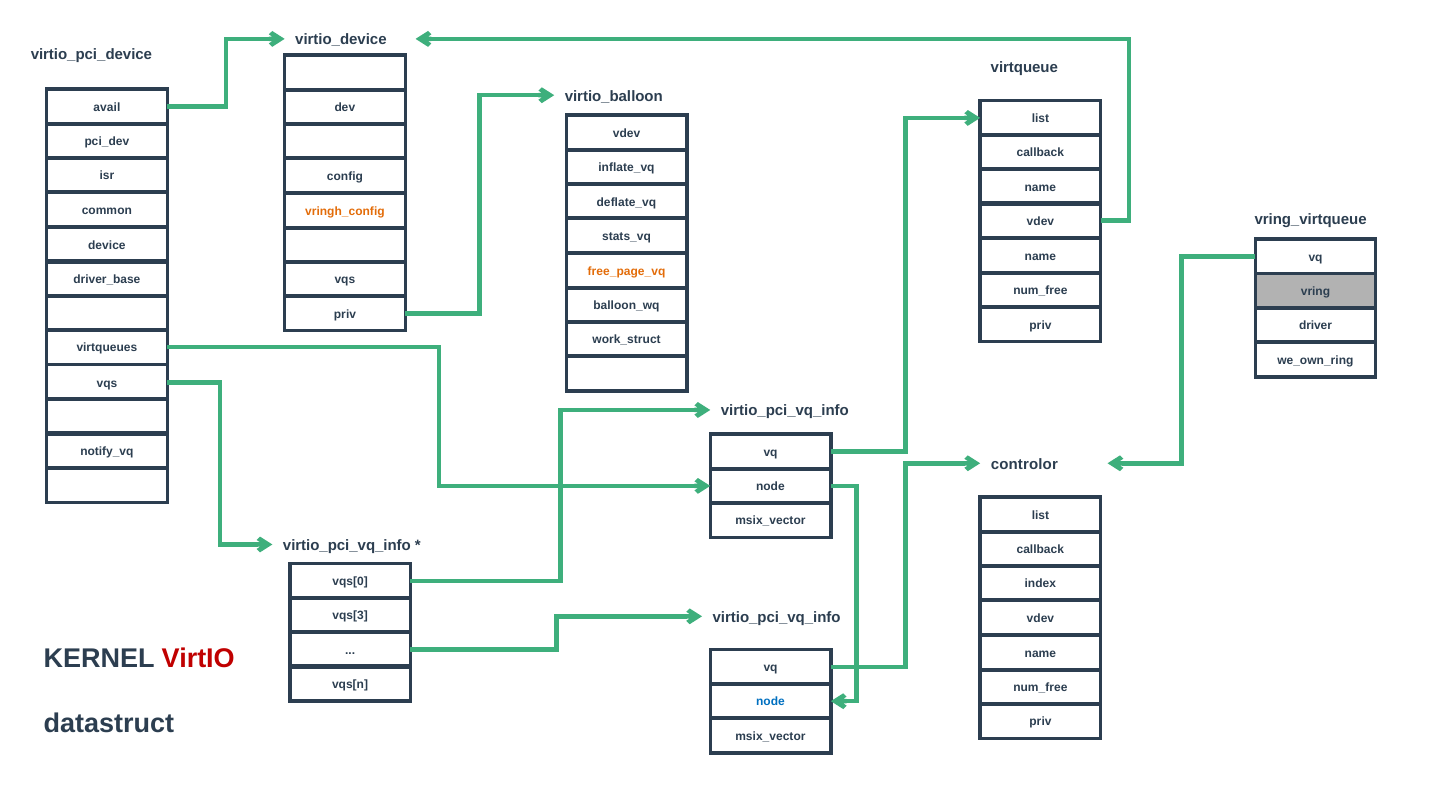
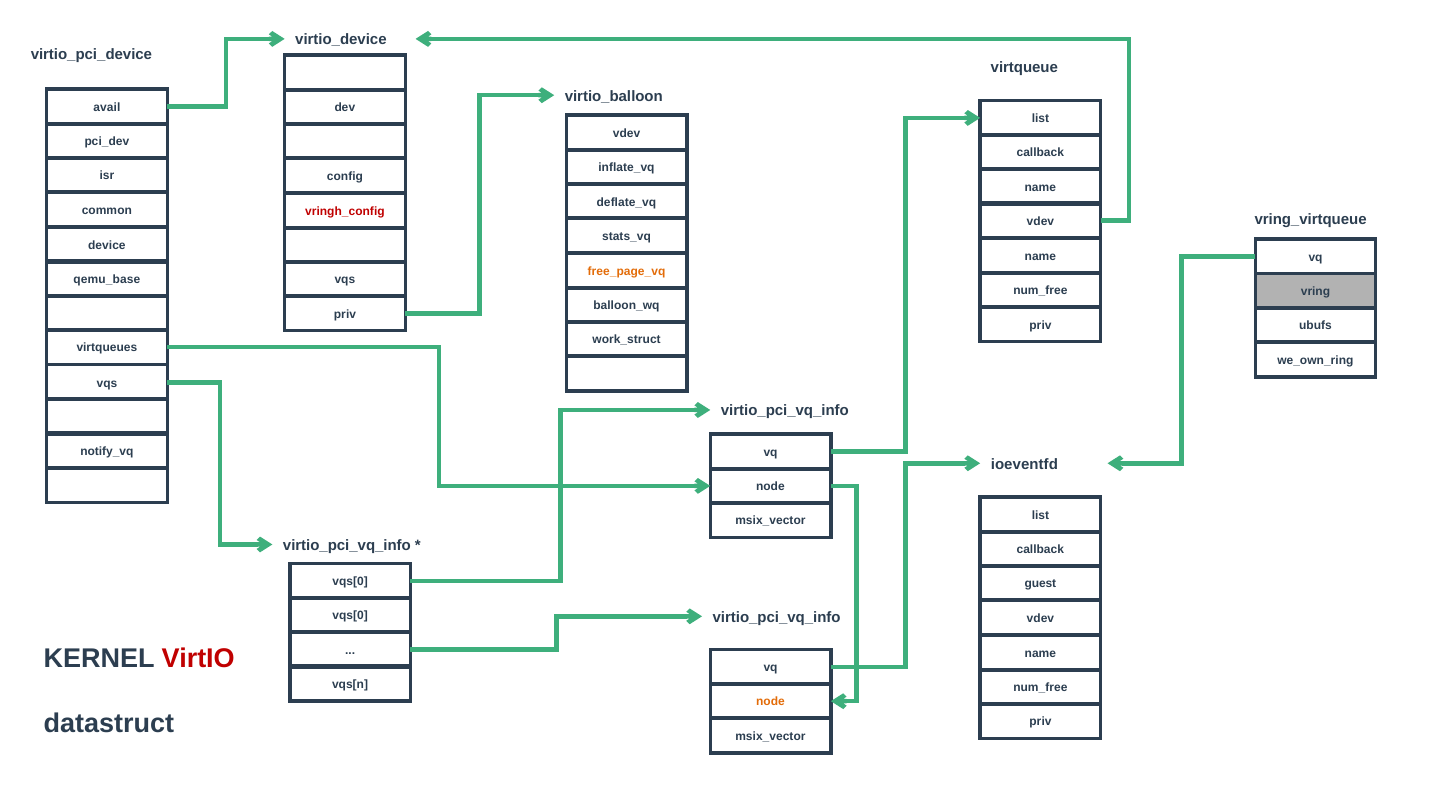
vringh_config colour: orange -> red
driver_base: driver_base -> qemu_base
driver: driver -> ubufs
controlor: controlor -> ioeventfd
index: index -> guest
vqs[3 at (350, 616): vqs[3 -> vqs[0
node at (770, 702) colour: blue -> orange
